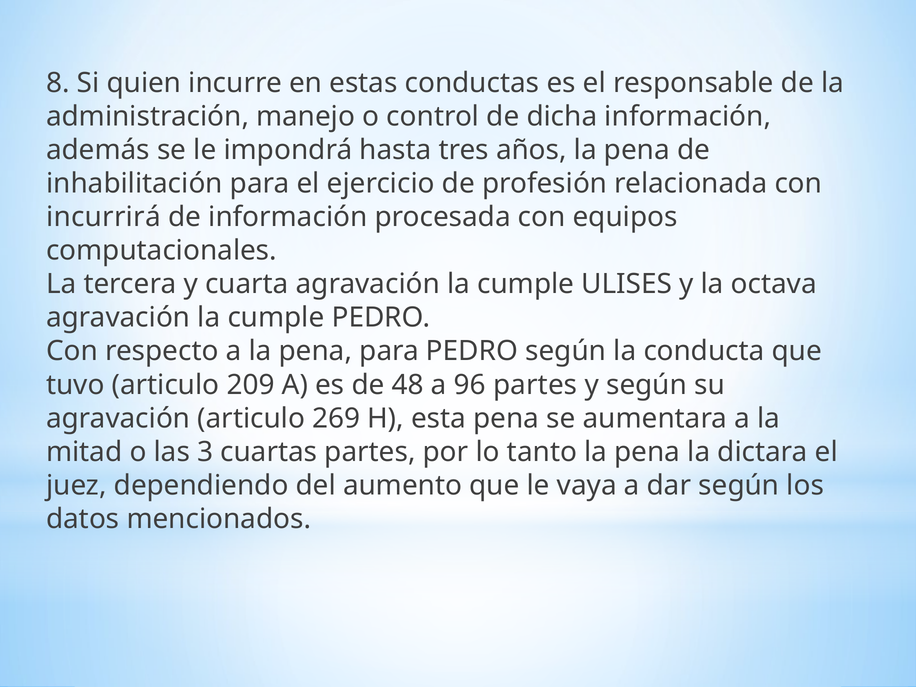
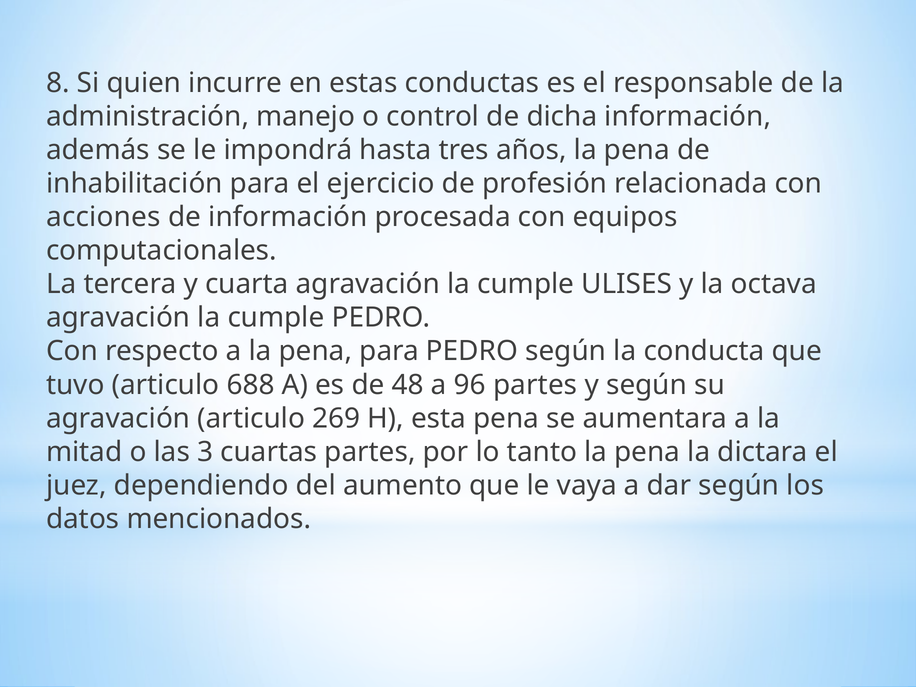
incurrirá: incurrirá -> acciones
209: 209 -> 688
